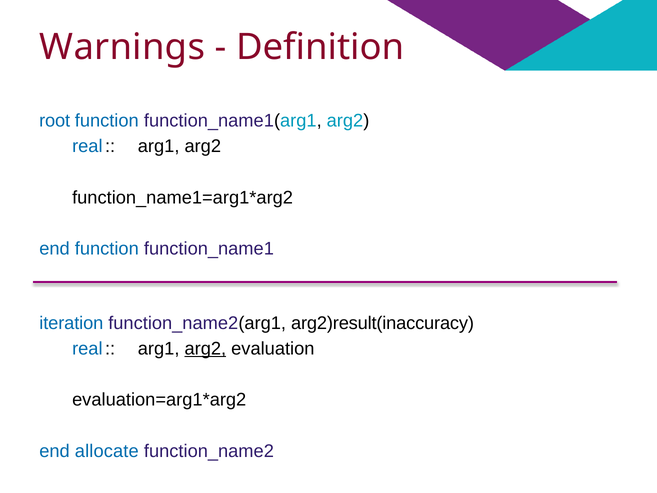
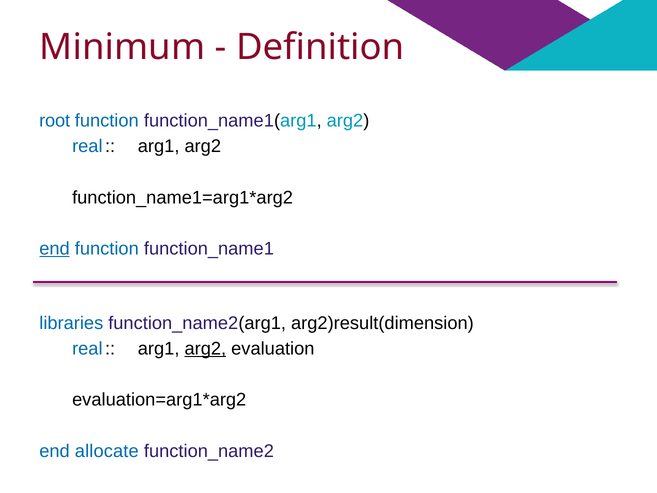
Warnings: Warnings -> Minimum
end at (55, 249) underline: none -> present
iteration: iteration -> libraries
arg2)result(inaccuracy: arg2)result(inaccuracy -> arg2)result(dimension
